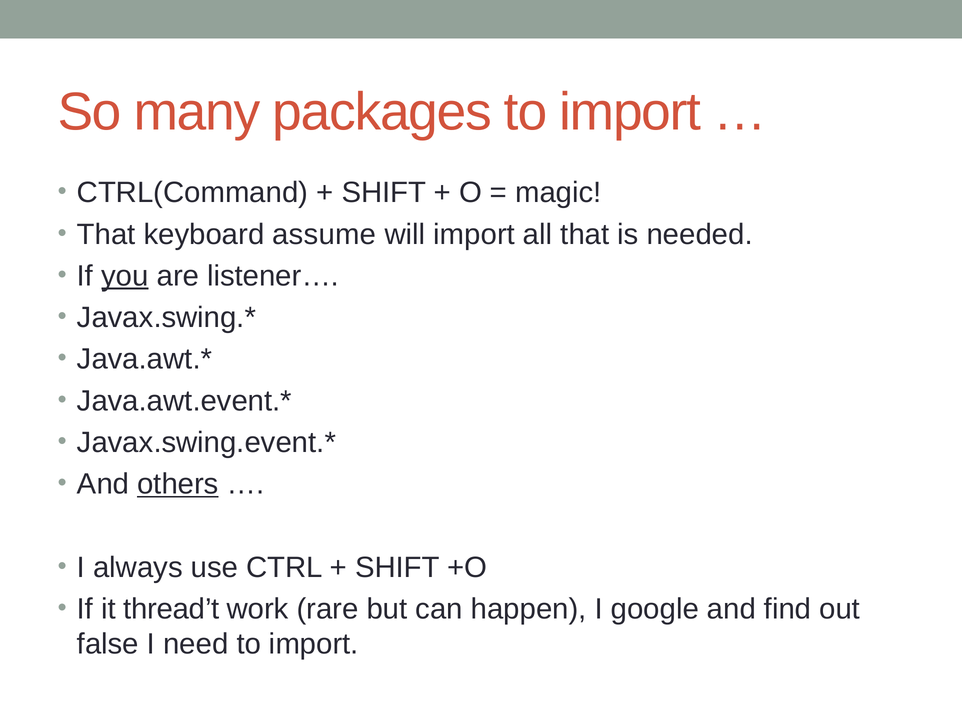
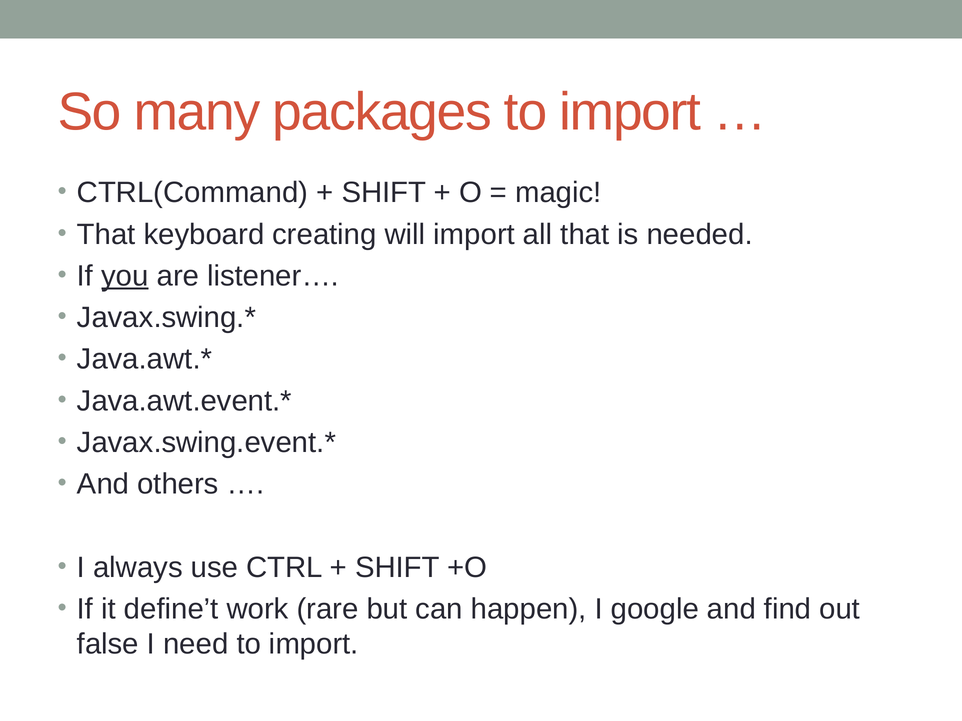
assume: assume -> creating
others underline: present -> none
thread’t: thread’t -> define’t
